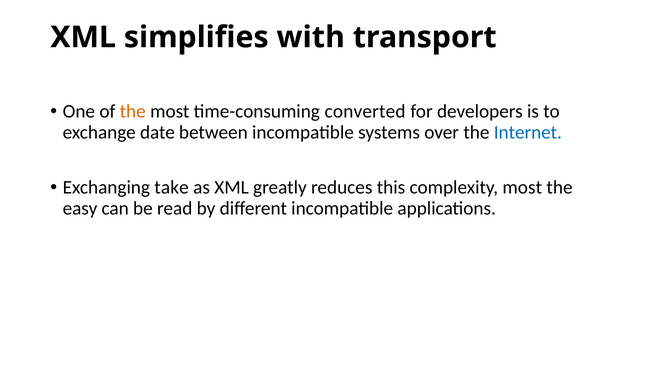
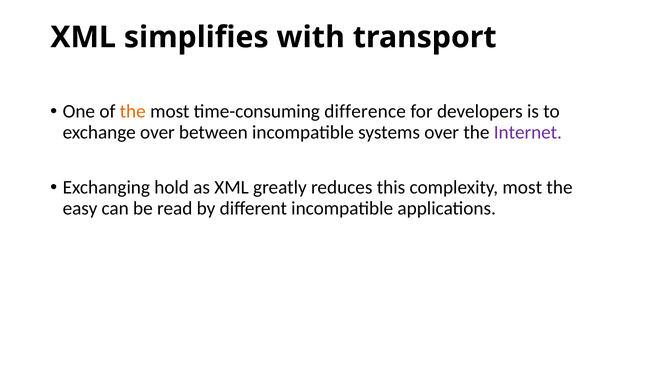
converted: converted -> difference
exchange date: date -> over
Internet colour: blue -> purple
take: take -> hold
